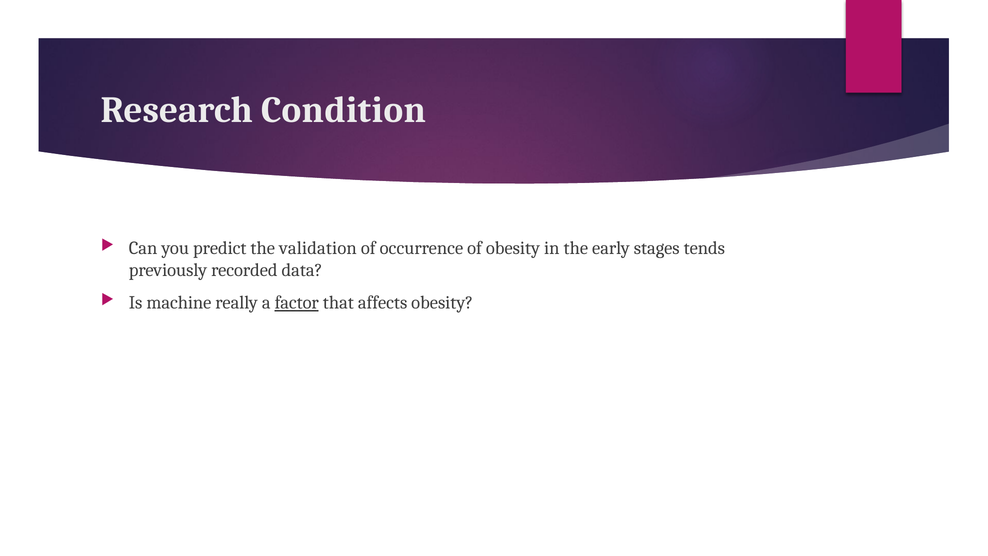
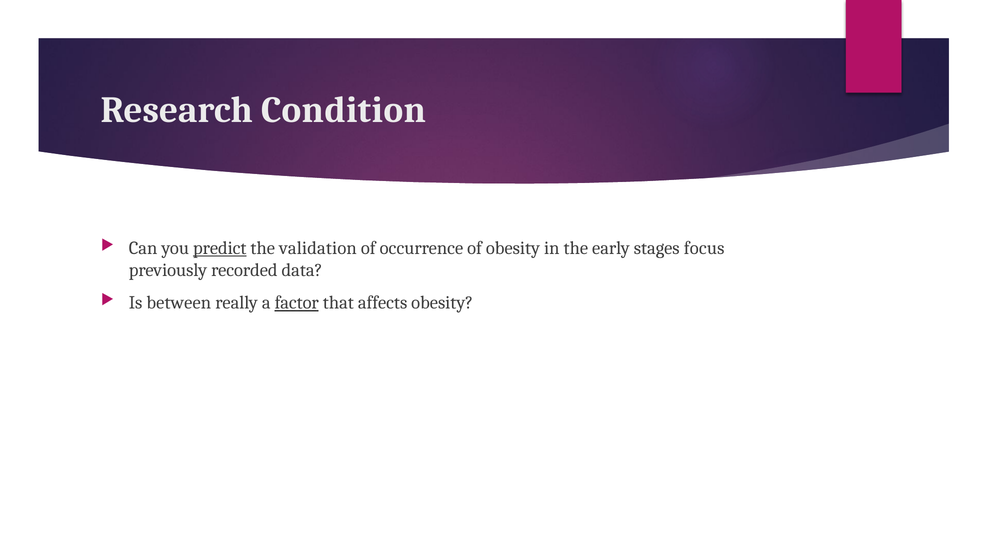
predict underline: none -> present
tends: tends -> focus
machine: machine -> between
